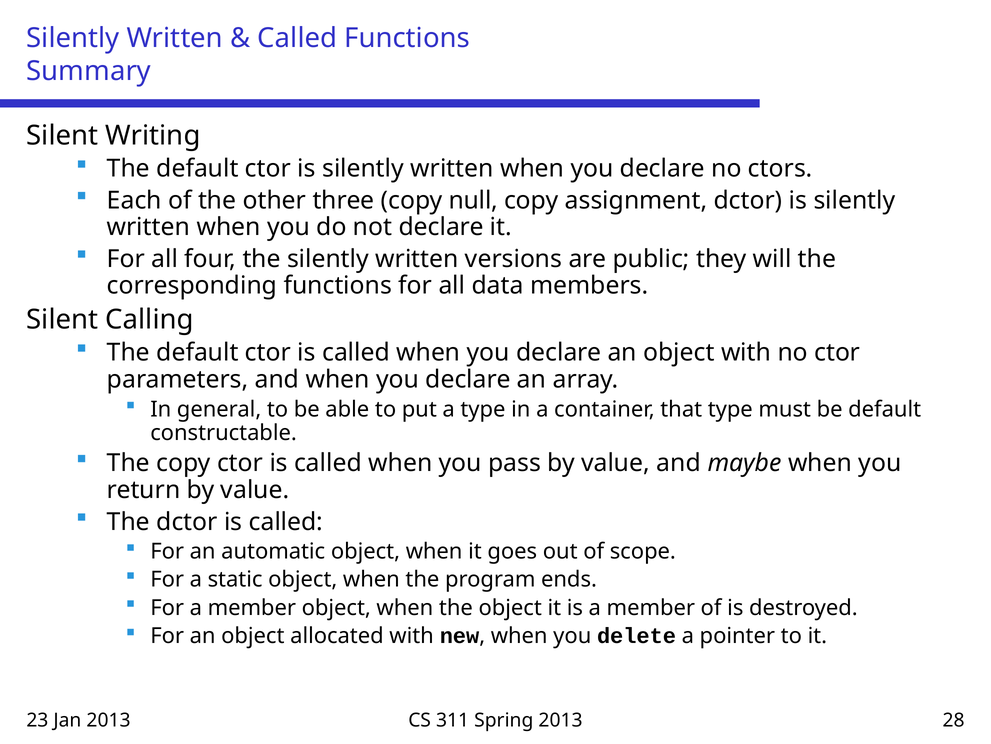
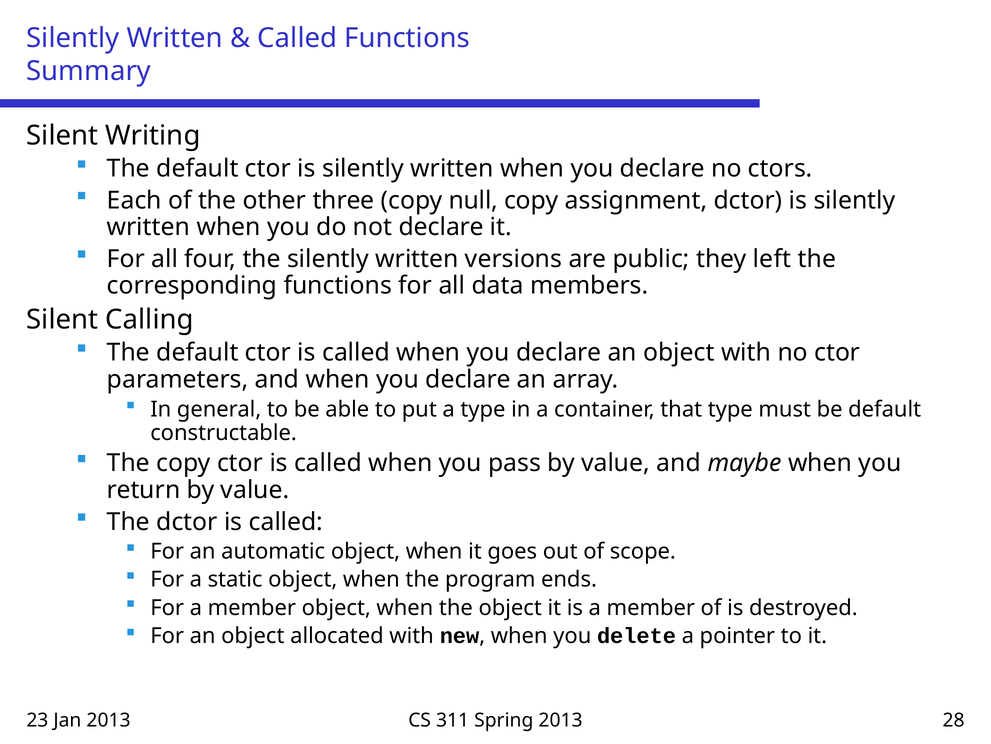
will: will -> left
